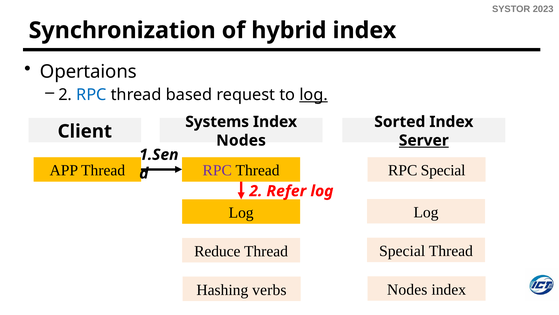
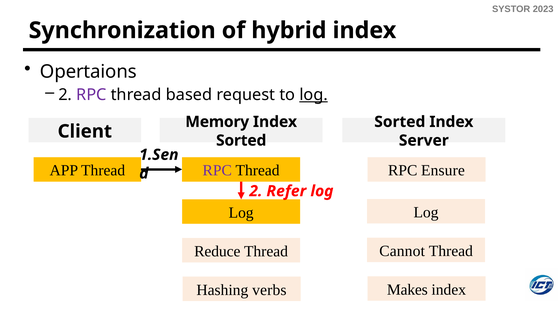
RPC at (91, 95) colour: blue -> purple
Systems: Systems -> Memory
Nodes at (241, 140): Nodes -> Sorted
Server underline: present -> none
RPC Special: Special -> Ensure
Special at (402, 251): Special -> Cannot
Nodes at (407, 289): Nodes -> Makes
